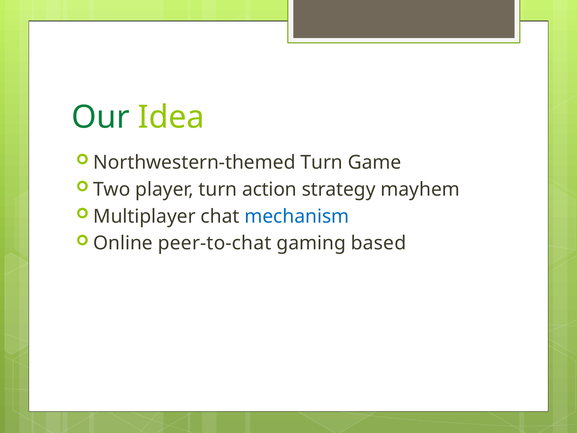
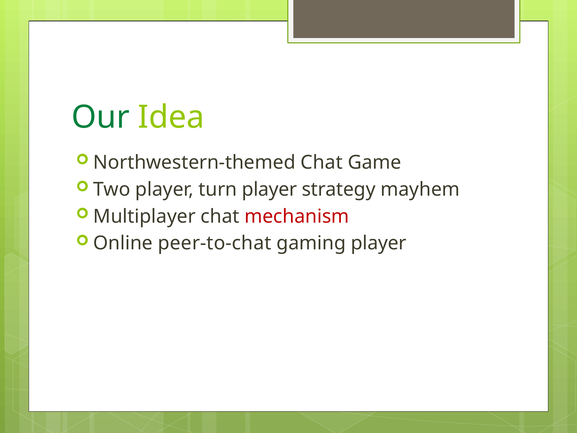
Northwestern-themed Turn: Turn -> Chat
turn action: action -> player
mechanism colour: blue -> red
gaming based: based -> player
